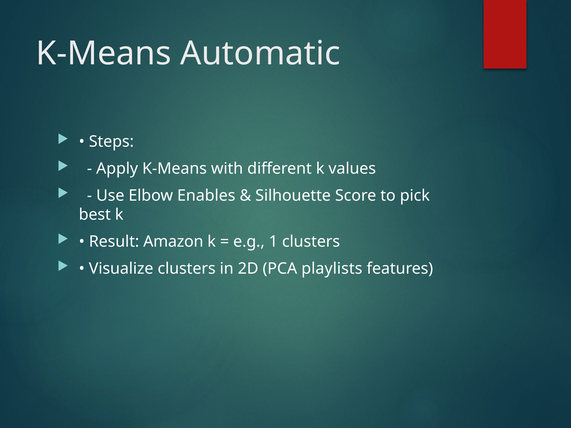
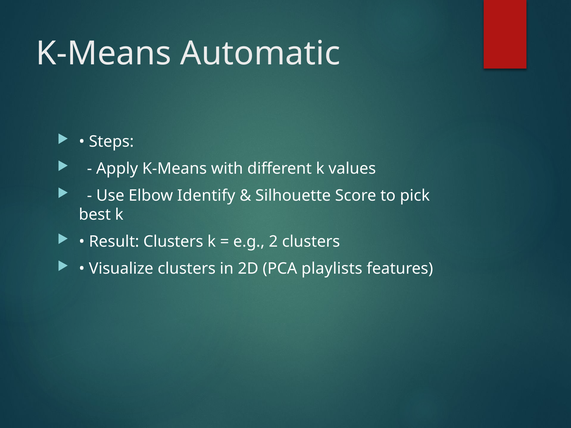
Enables: Enables -> Identify
Result Amazon: Amazon -> Clusters
1: 1 -> 2
